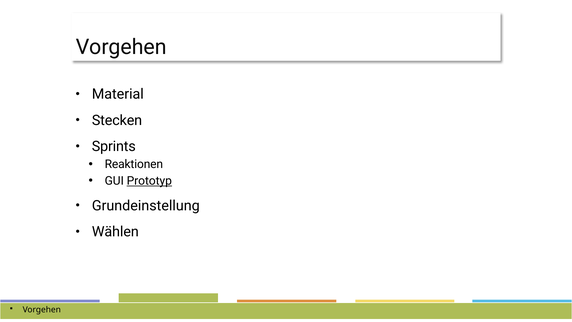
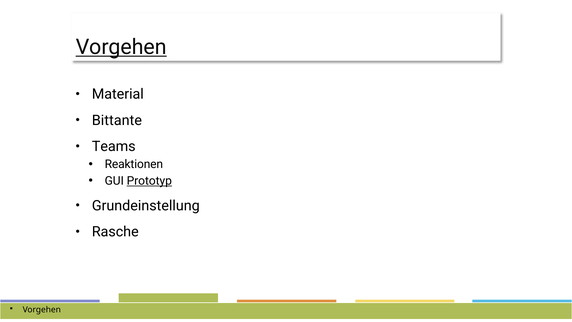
Vorgehen at (121, 47) underline: none -> present
Stecken: Stecken -> Bittante
Sprints: Sprints -> Teams
Wählen: Wählen -> Rasche
